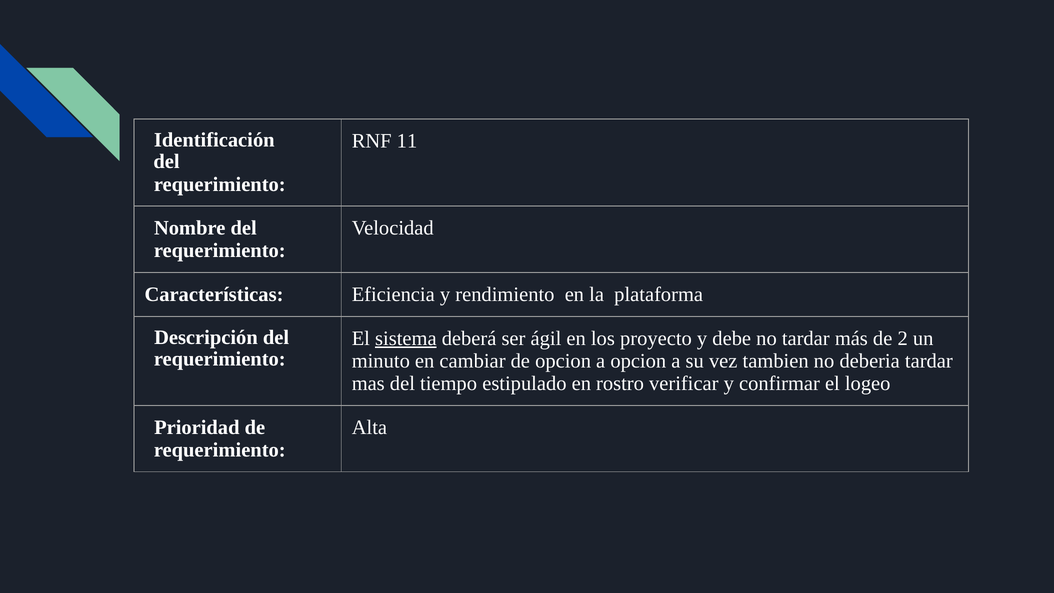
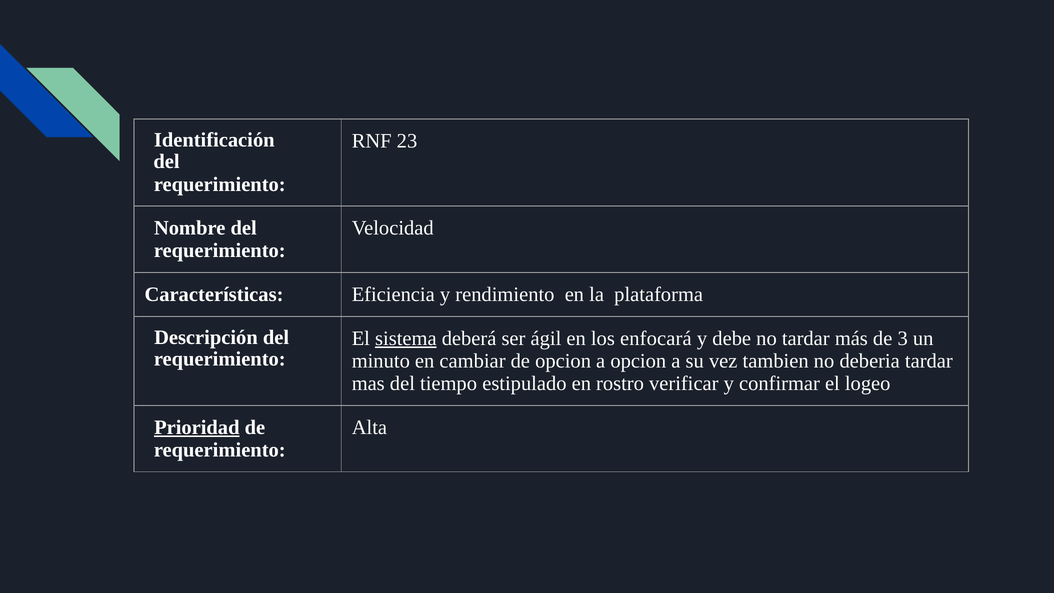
11: 11 -> 23
proyecto: proyecto -> enfocará
2: 2 -> 3
Prioridad underline: none -> present
